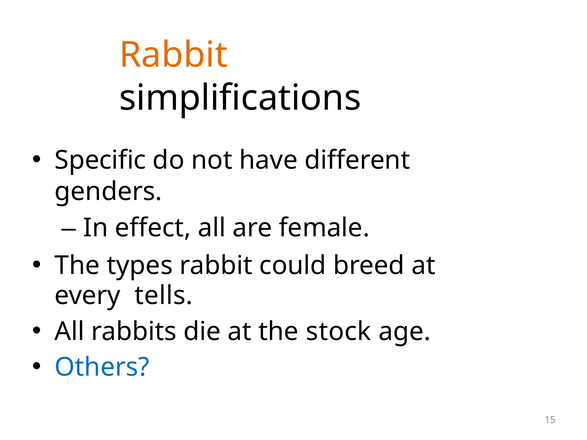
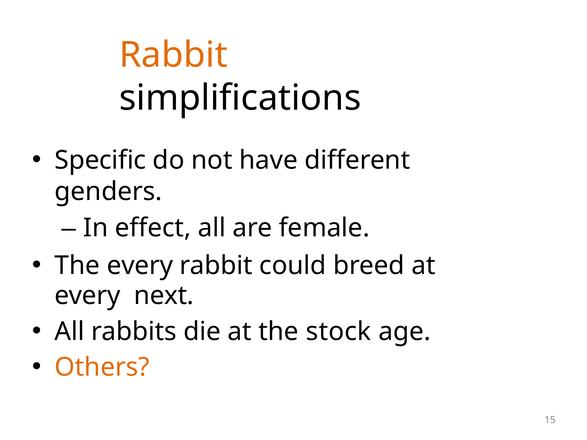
The types: types -> every
tells: tells -> next
Others colour: blue -> orange
